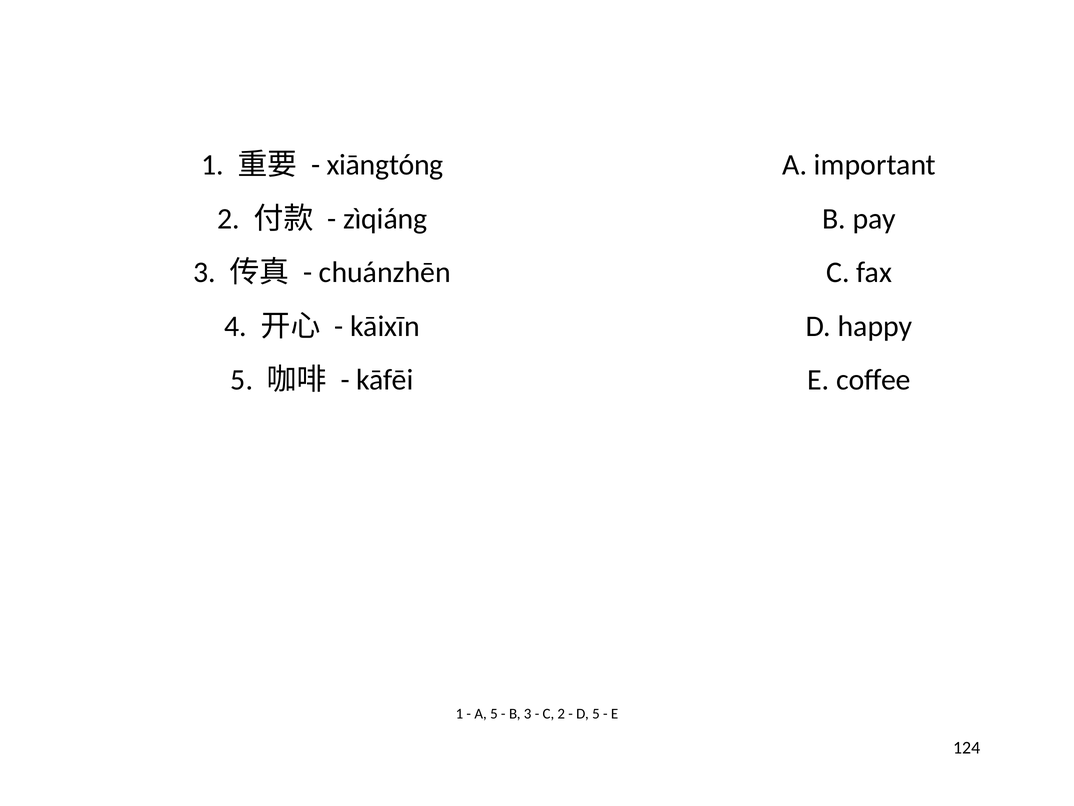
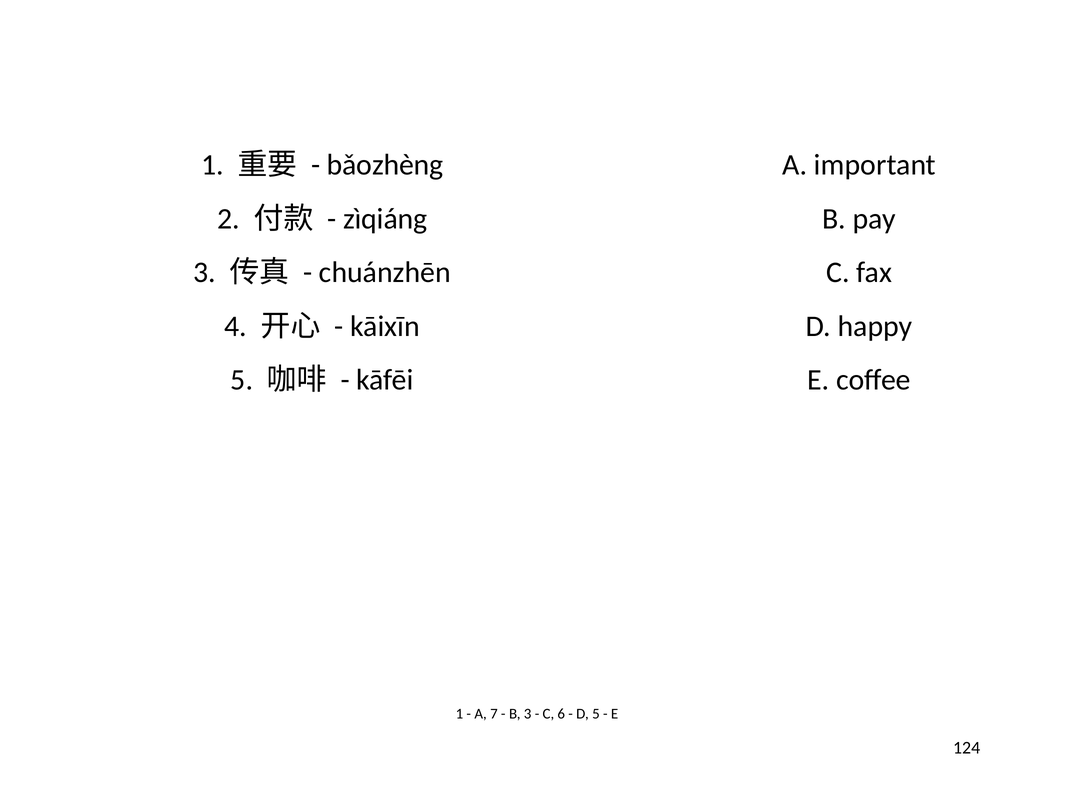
xiāngtóng: xiāngtóng -> bǎozhèng
A 5: 5 -> 7
C 2: 2 -> 6
